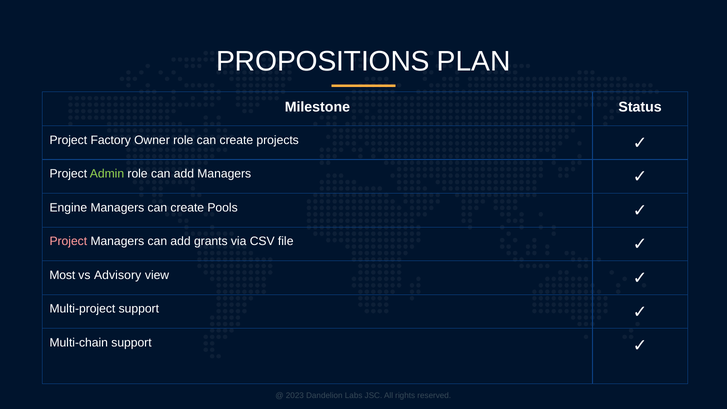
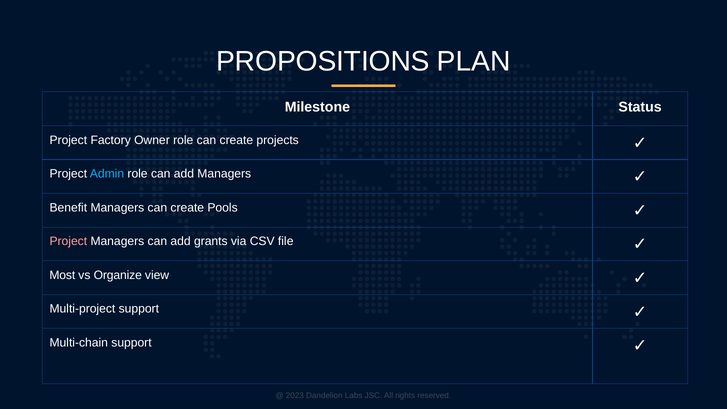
Admin colour: light green -> light blue
Engine: Engine -> Benefit
Advisory: Advisory -> Organize
